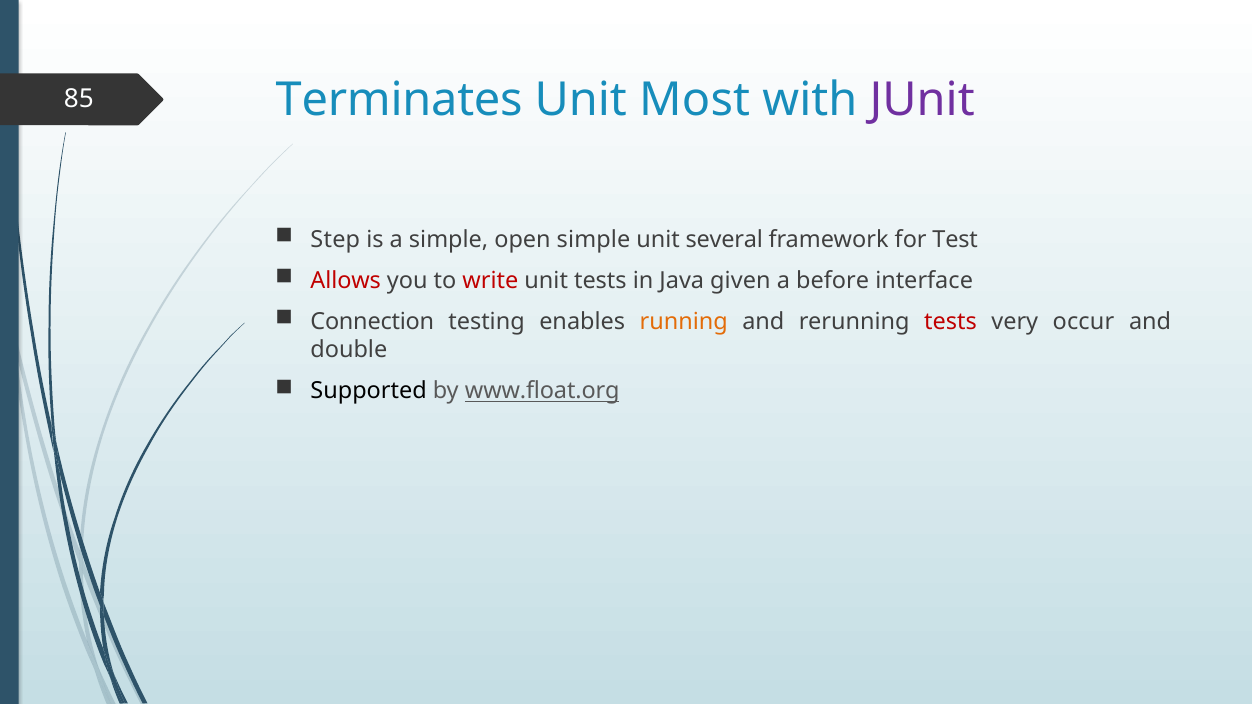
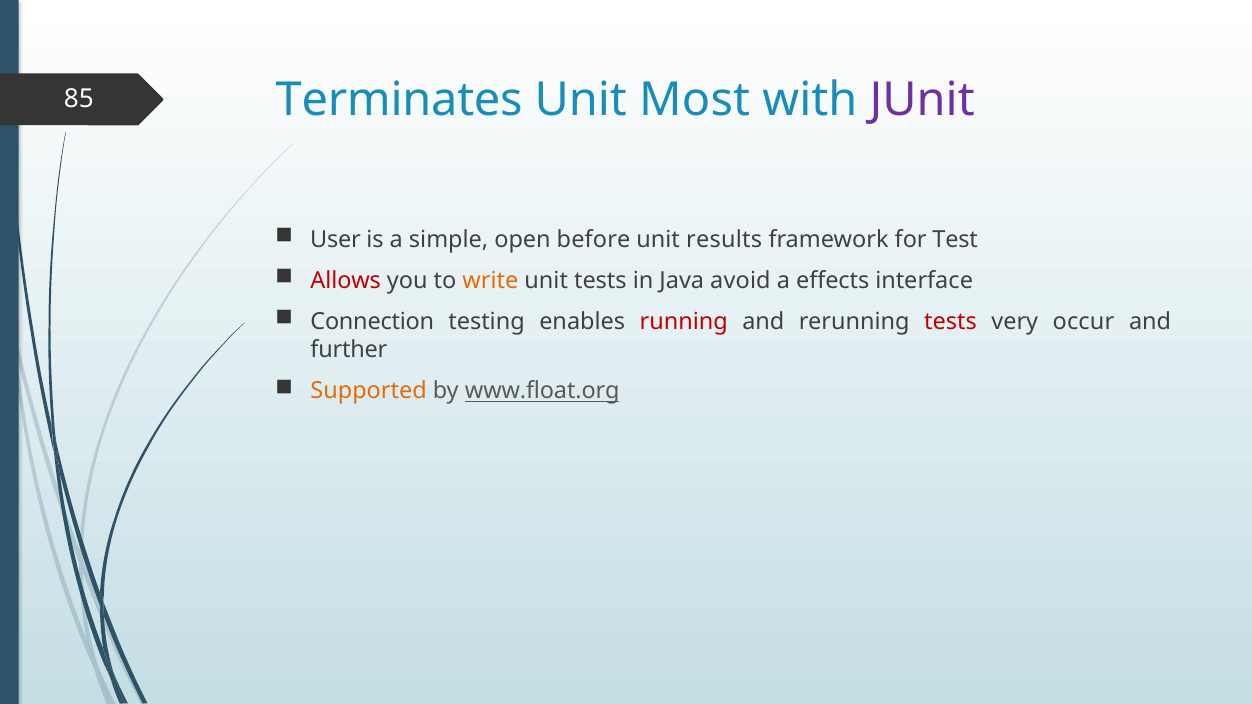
Step: Step -> User
open simple: simple -> before
several: several -> results
write colour: red -> orange
given: given -> avoid
before: before -> effects
running colour: orange -> red
double: double -> further
Supported colour: black -> orange
